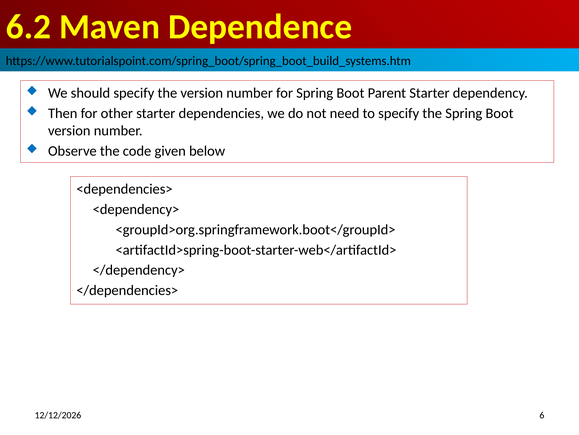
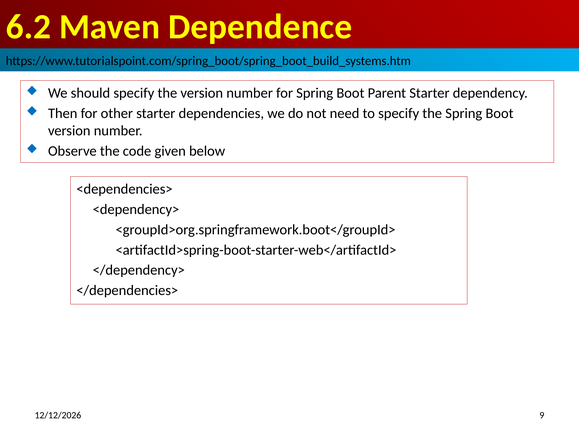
6: 6 -> 9
